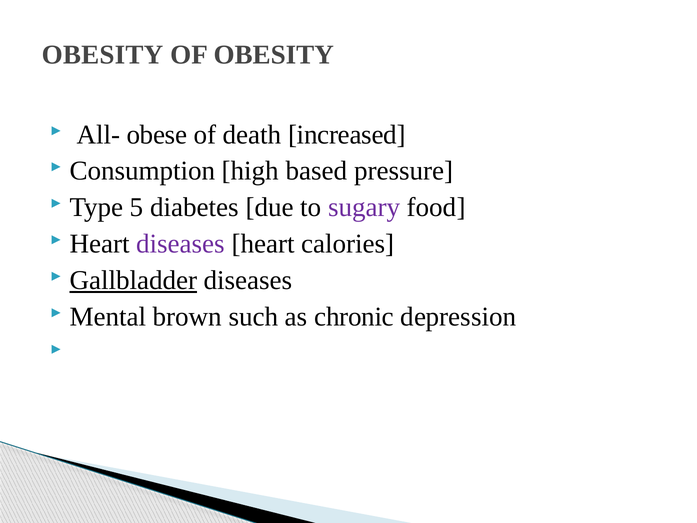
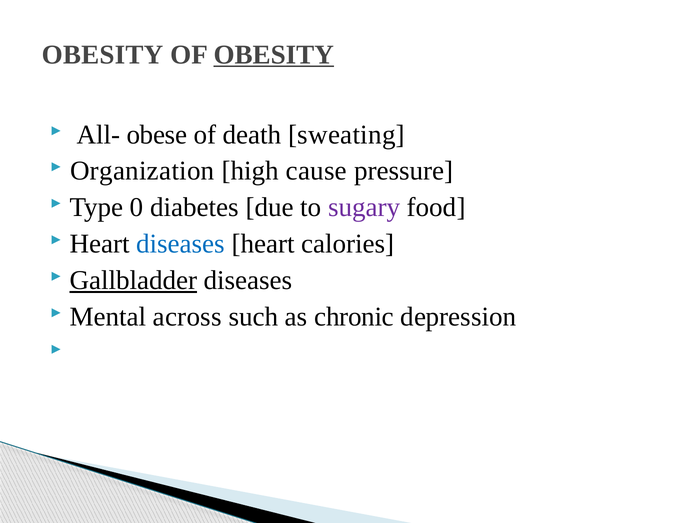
OBESITY at (274, 55) underline: none -> present
increased: increased -> sweating
Consumption: Consumption -> Organization
based: based -> cause
5: 5 -> 0
diseases at (181, 244) colour: purple -> blue
brown: brown -> across
